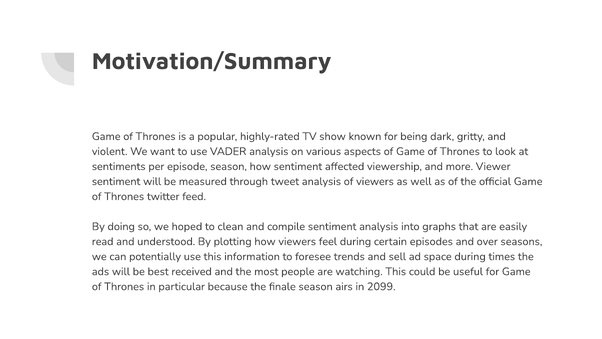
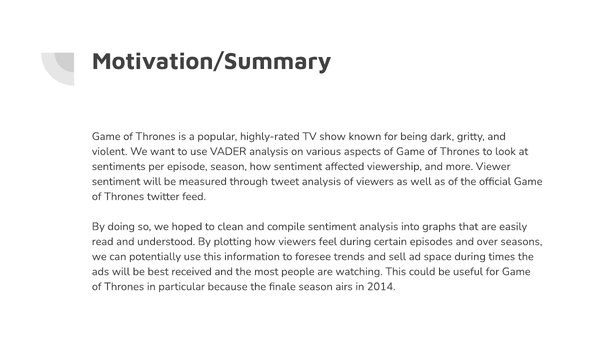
2099: 2099 -> 2014
